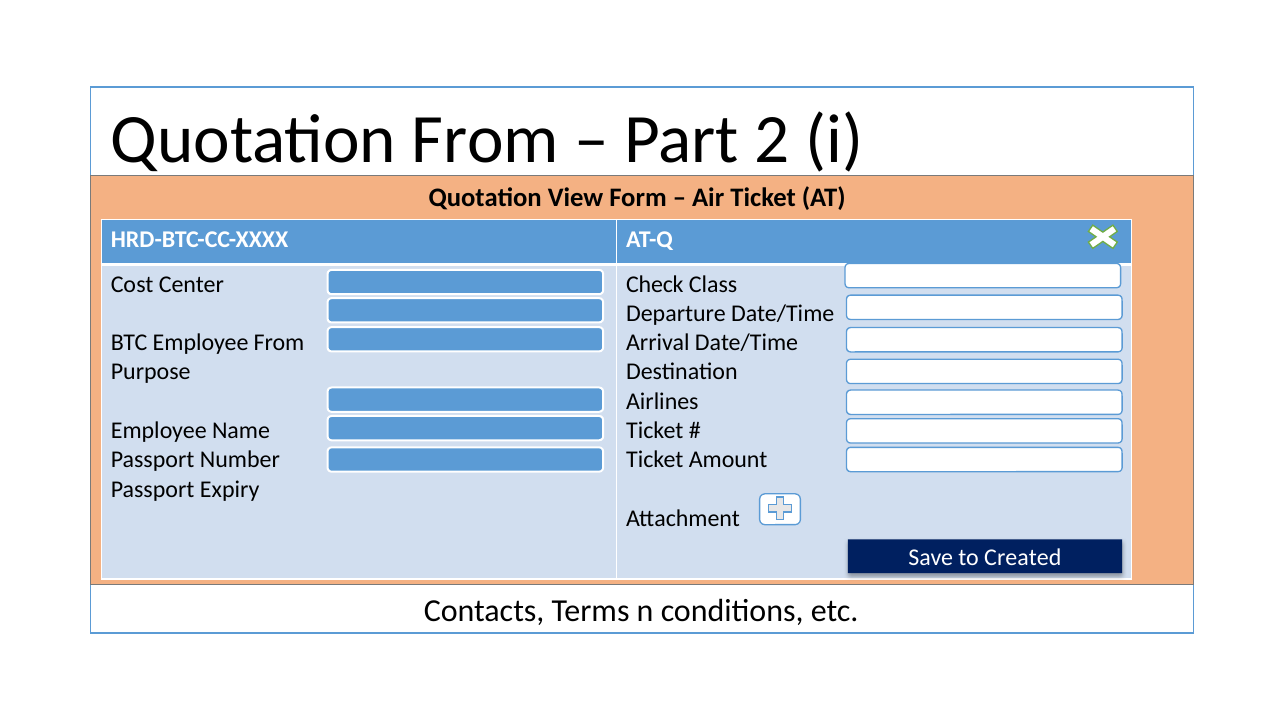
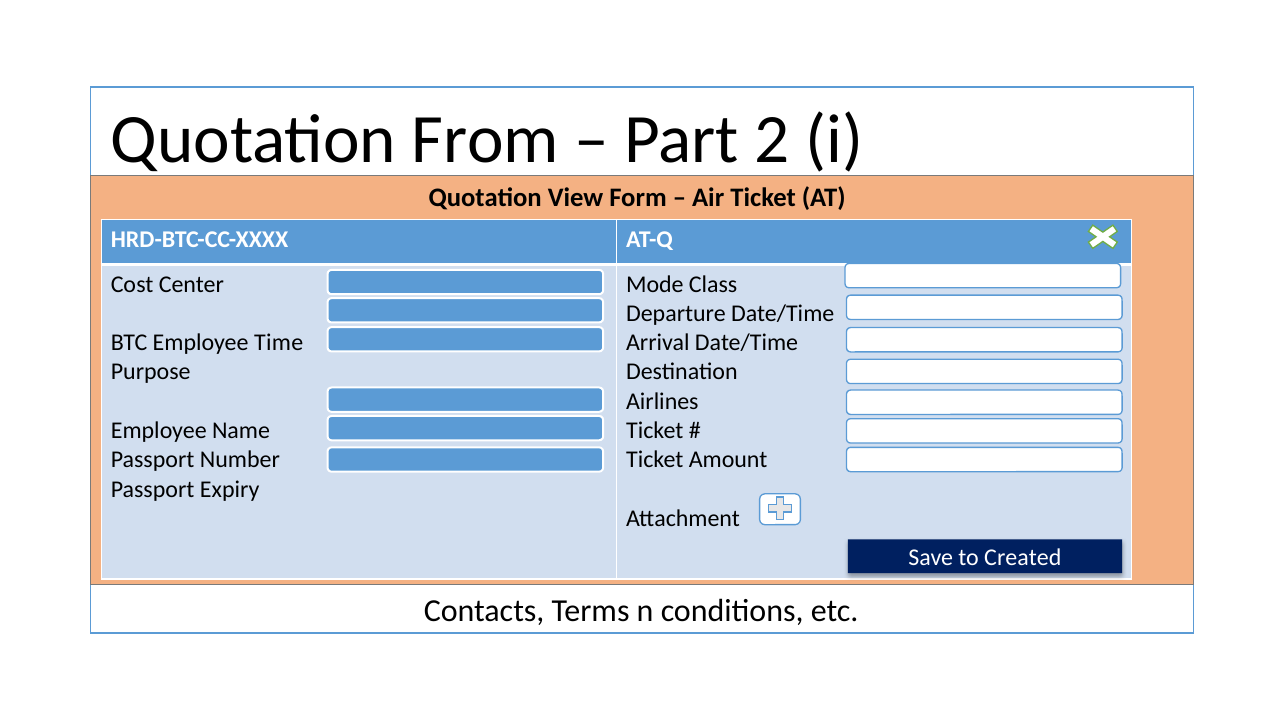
Check: Check -> Mode
Employee From: From -> Time
